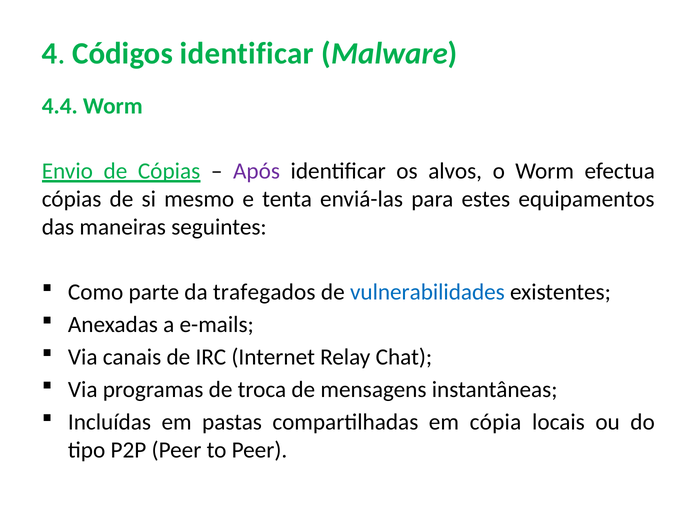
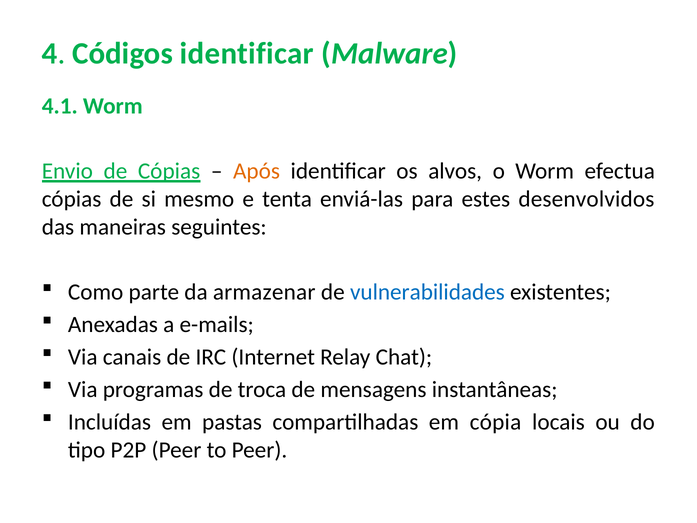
4.4: 4.4 -> 4.1
Após colour: purple -> orange
equipamentos: equipamentos -> desenvolvidos
trafegados: trafegados -> armazenar
